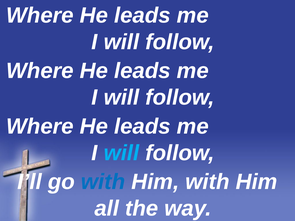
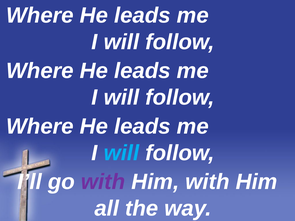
with at (103, 182) colour: blue -> purple
